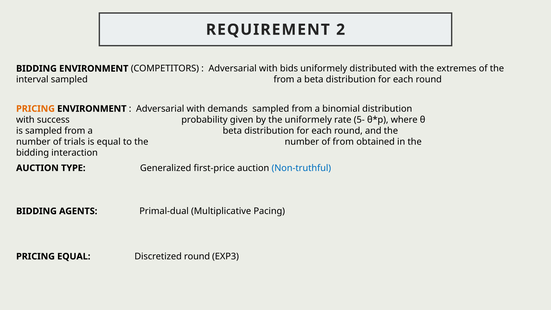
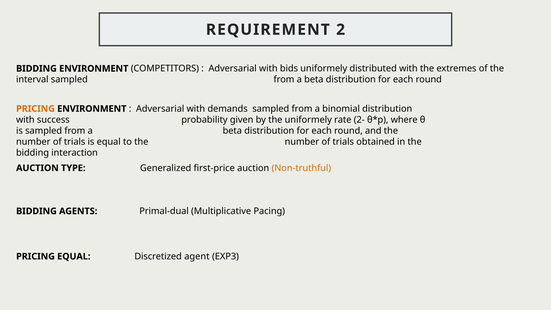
5-: 5- -> 2-
from at (343, 142): from -> trials
Non-truthful colour: blue -> orange
Discretized round: round -> agent
